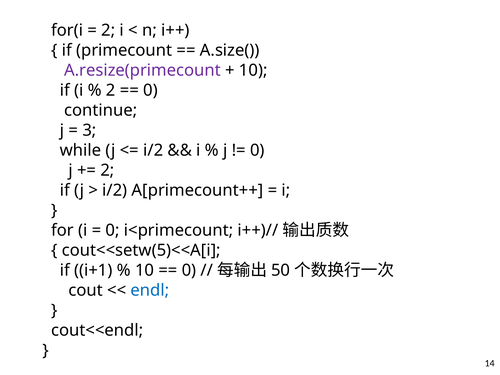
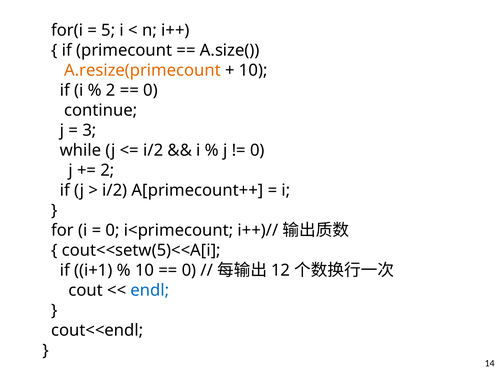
2 at (108, 30): 2 -> 5
A.resize(primecount colour: purple -> orange
50: 50 -> 12
